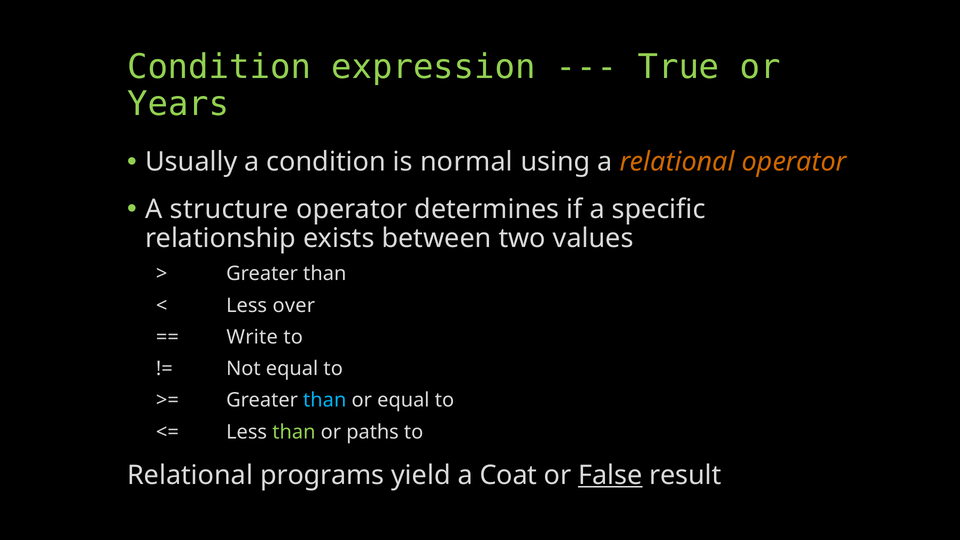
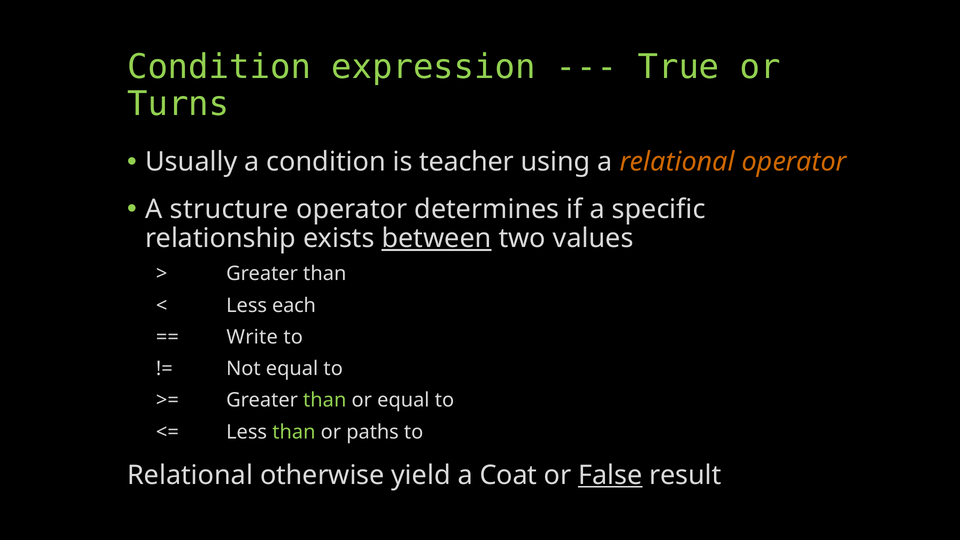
Years: Years -> Turns
normal: normal -> teacher
between underline: none -> present
over: over -> each
than at (325, 400) colour: light blue -> light green
programs: programs -> otherwise
